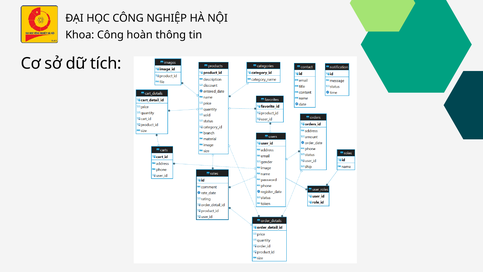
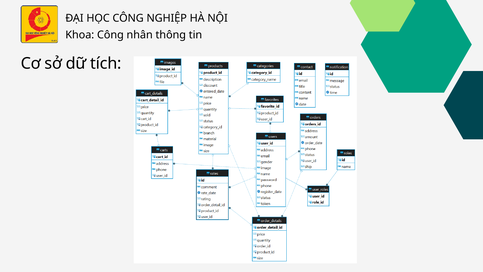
hoàn: hoàn -> nhân
